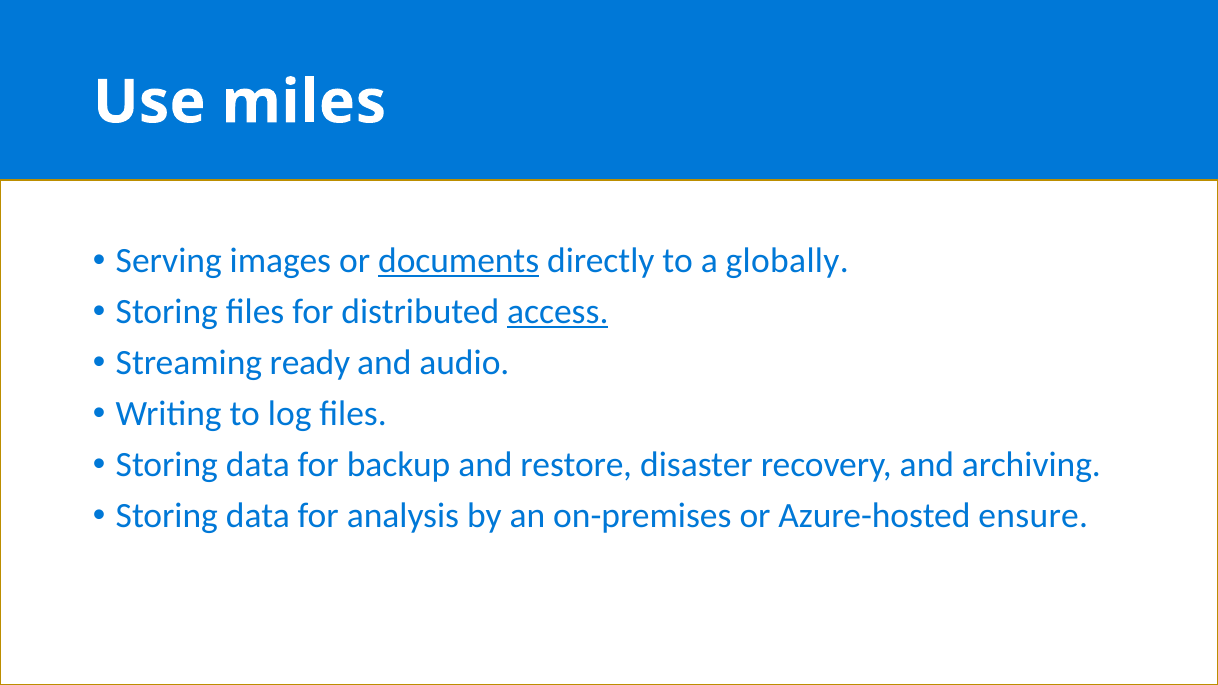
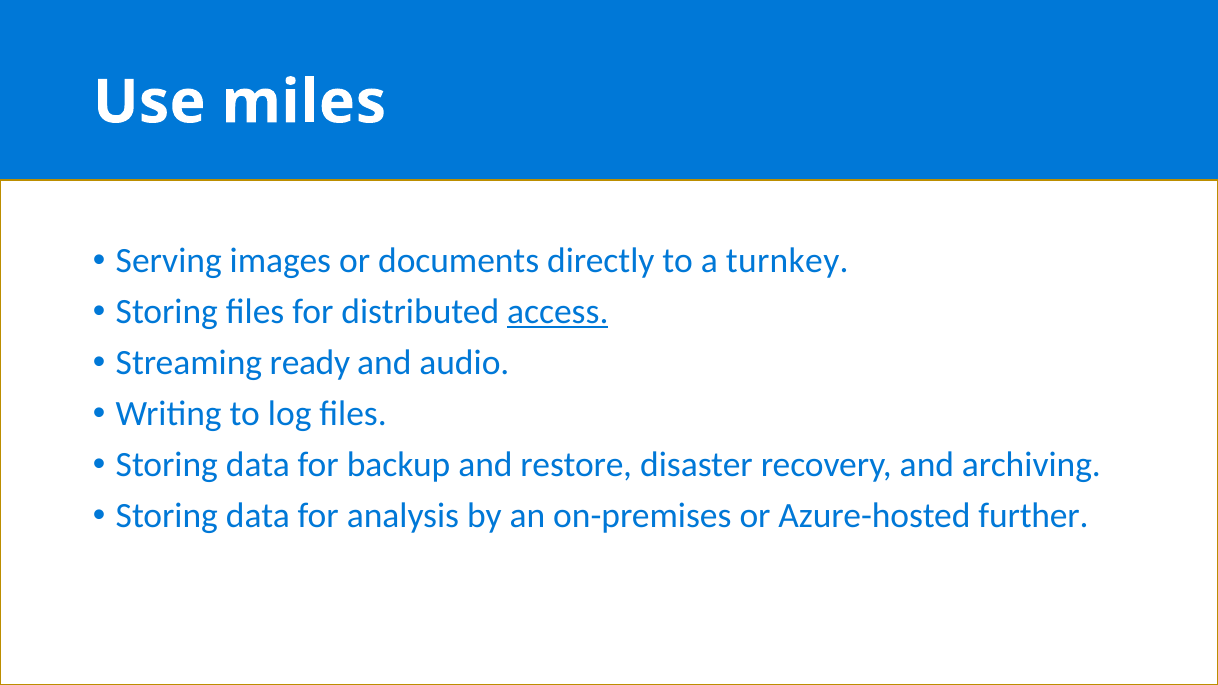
documents underline: present -> none
globally: globally -> turnkey
ensure: ensure -> further
